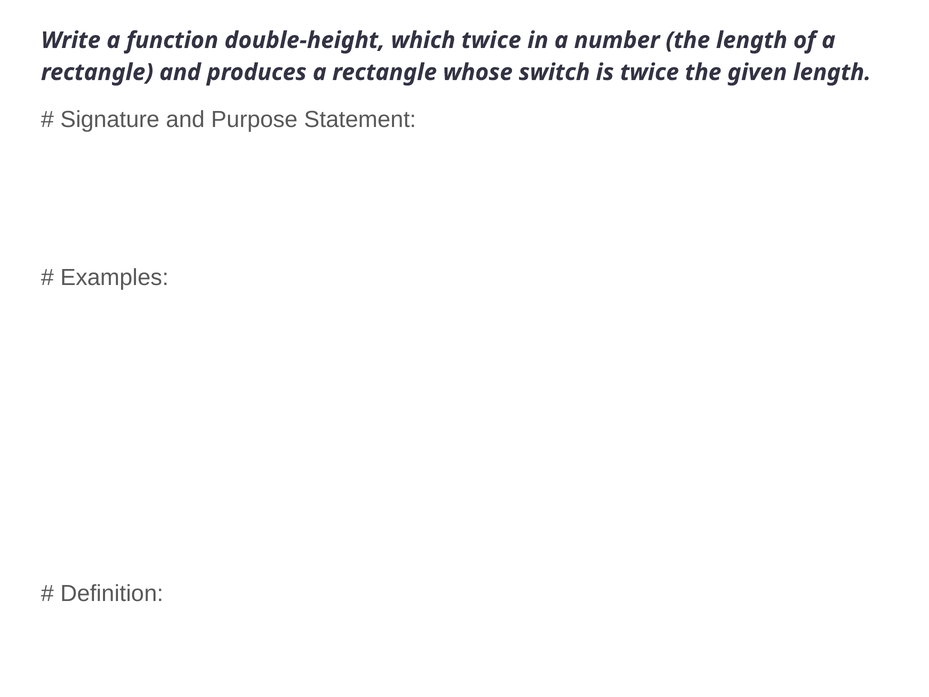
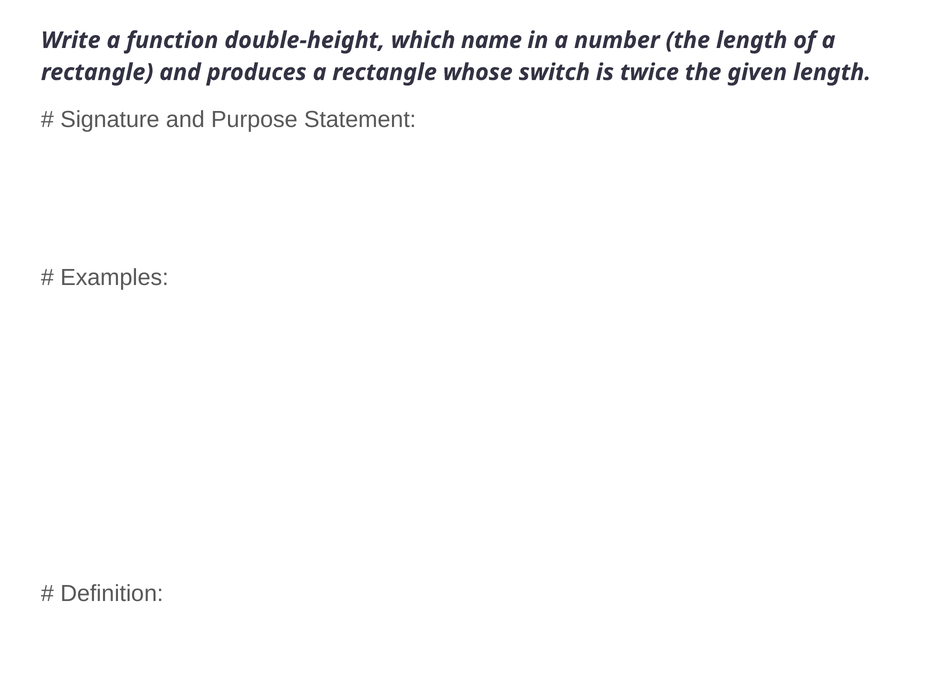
which twice: twice -> name
